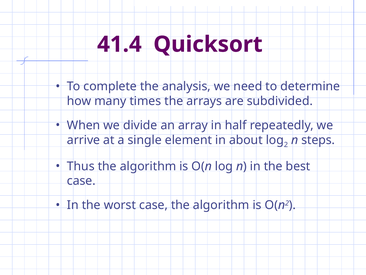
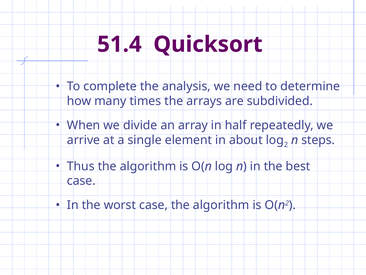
41.4: 41.4 -> 51.4
